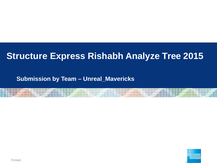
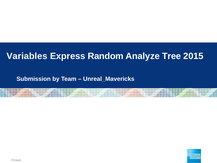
Structure: Structure -> Variables
Rishabh: Rishabh -> Random
